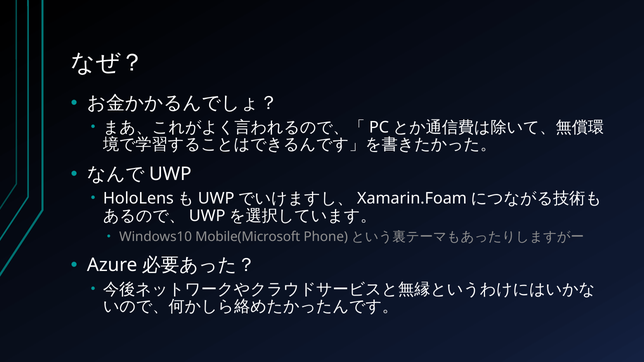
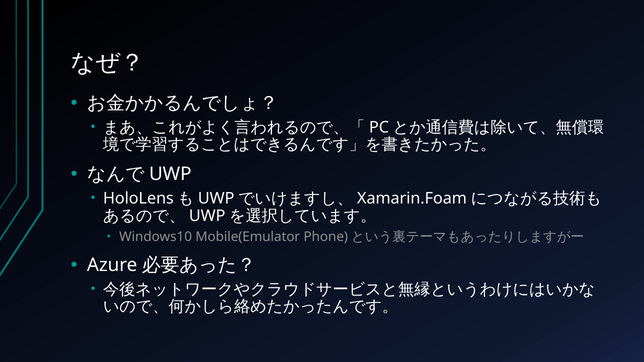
Mobile(Microsoft: Mobile(Microsoft -> Mobile(Emulator
